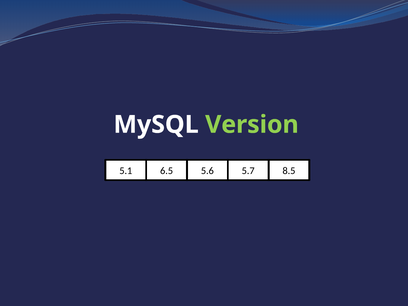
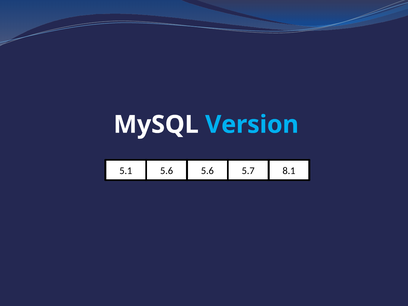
Version colour: light green -> light blue
5.1 6.5: 6.5 -> 5.6
8.5: 8.5 -> 8.1
